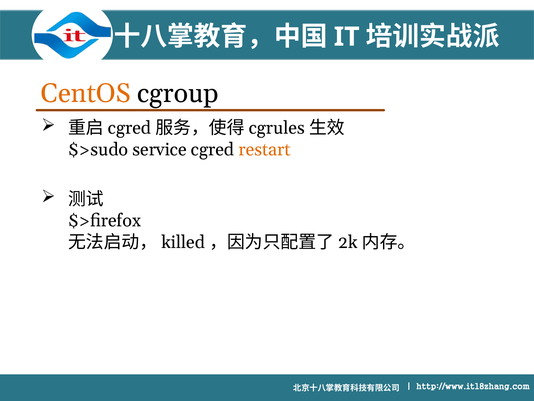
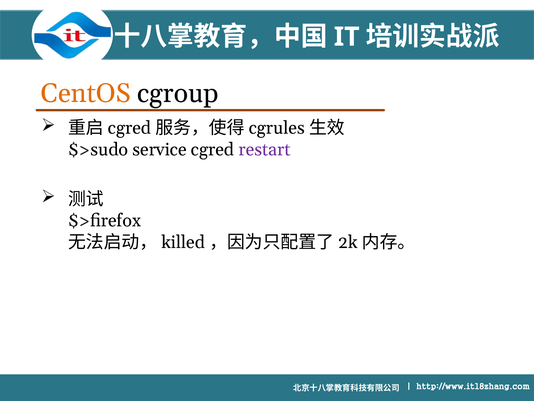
restart colour: orange -> purple
